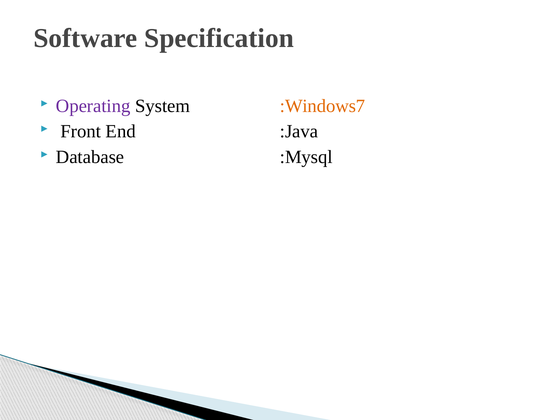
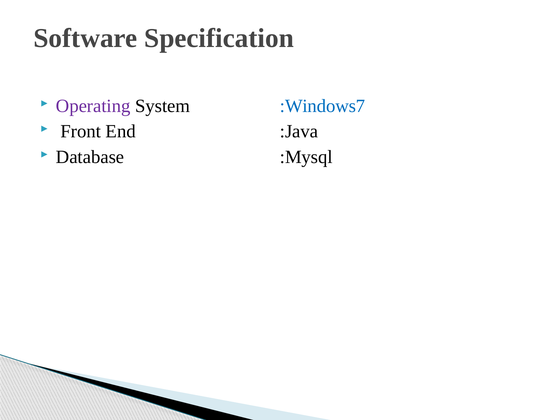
:Windows7 colour: orange -> blue
